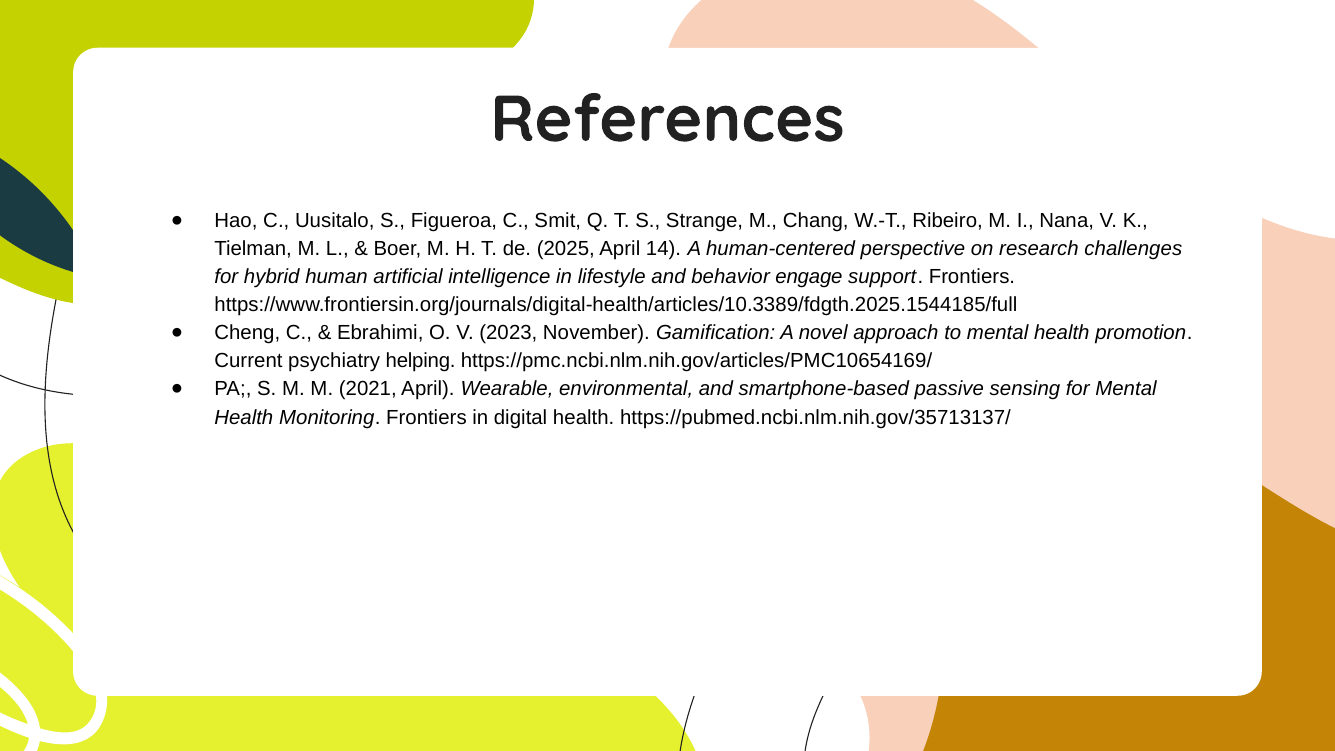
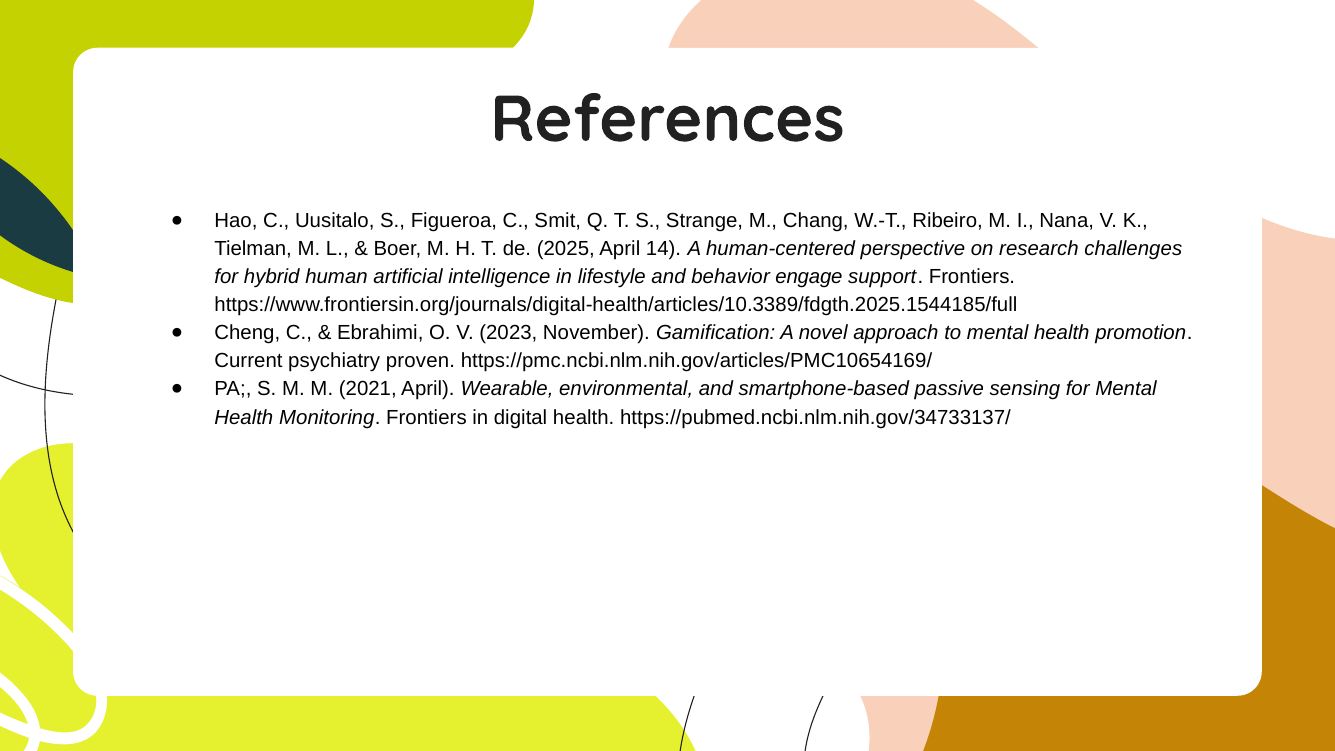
helping: helping -> proven
https://pubmed.ncbi.nlm.nih.gov/35713137/: https://pubmed.ncbi.nlm.nih.gov/35713137/ -> https://pubmed.ncbi.nlm.nih.gov/34733137/
